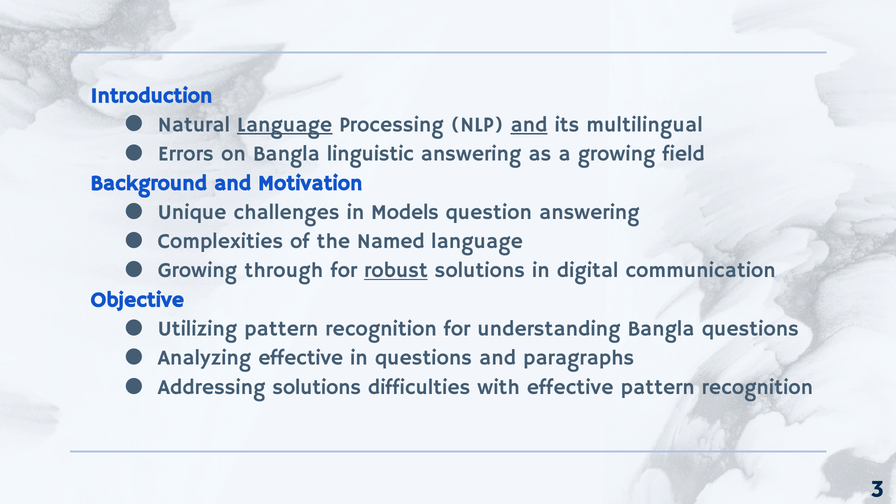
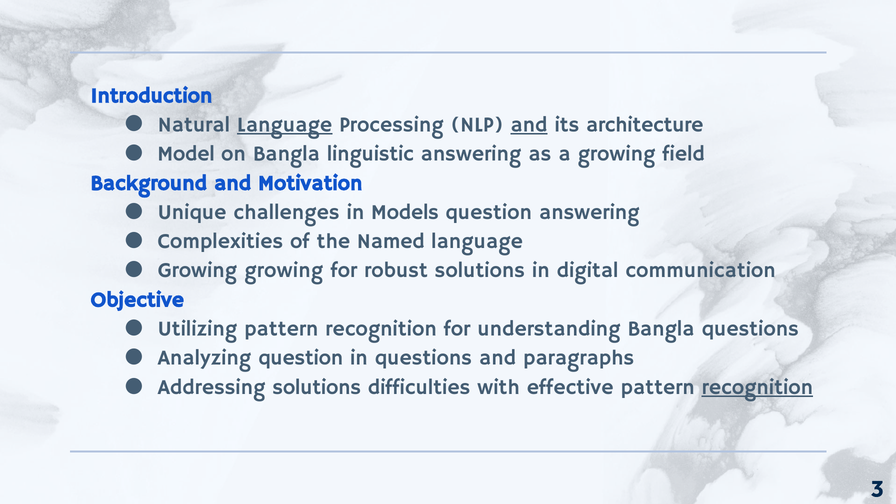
multilingual: multilingual -> architecture
Errors: Errors -> Model
Growing through: through -> growing
robust underline: present -> none
Analyzing effective: effective -> question
recognition at (757, 387) underline: none -> present
